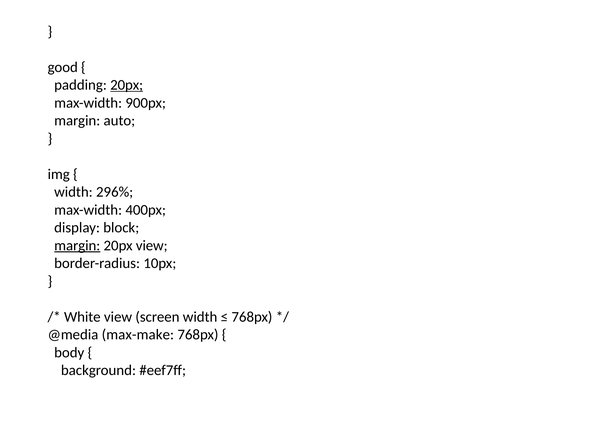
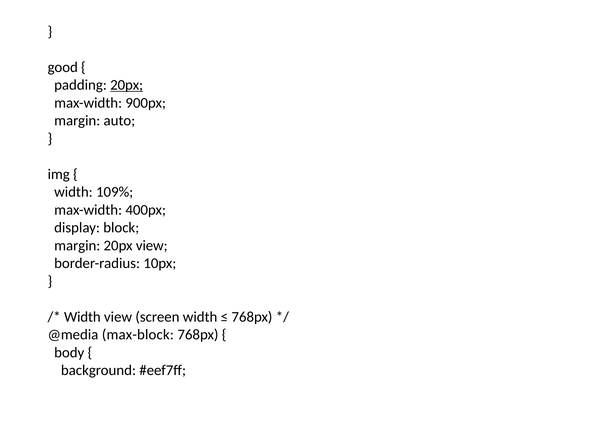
296%: 296% -> 109%
margin at (77, 245) underline: present -> none
White at (82, 317): White -> Width
max-make: max-make -> max-block
